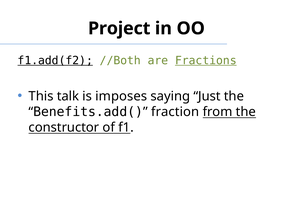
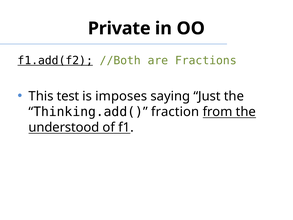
Project: Project -> Private
Fractions underline: present -> none
talk: talk -> test
Benefits.add(: Benefits.add( -> Thinking.add(
constructor: constructor -> understood
